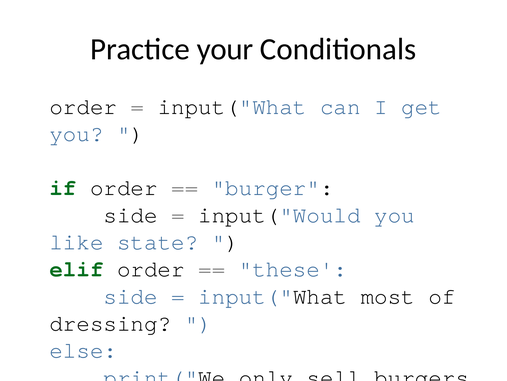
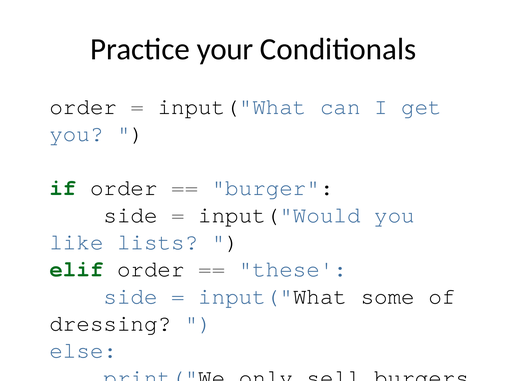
state: state -> lists
most: most -> some
